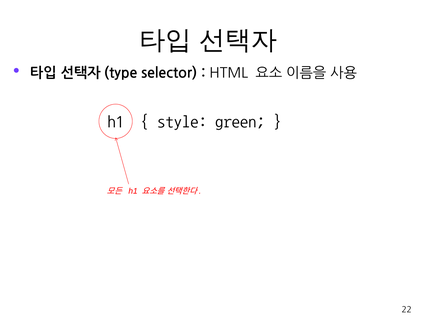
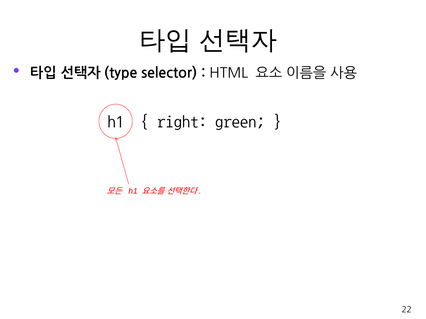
style: style -> right
